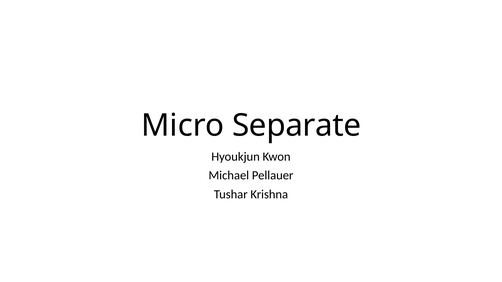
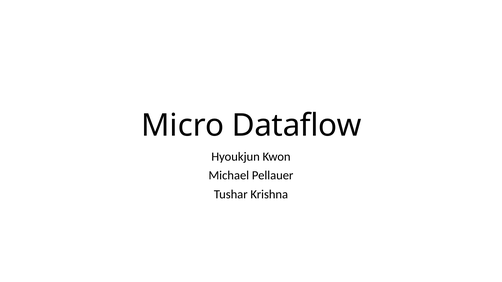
Separate: Separate -> Dataflow
